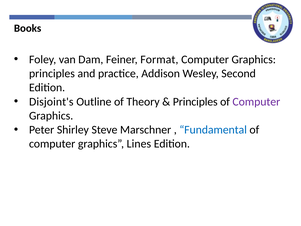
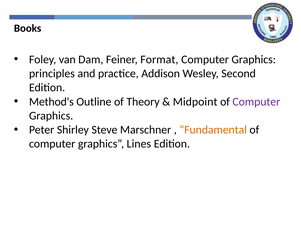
Disjoint's: Disjoint's -> Method's
Principles at (195, 102): Principles -> Midpoint
Fundamental colour: blue -> orange
